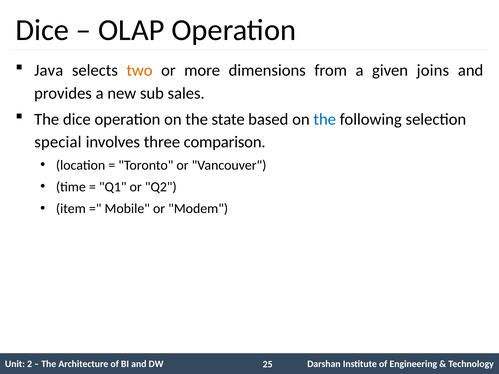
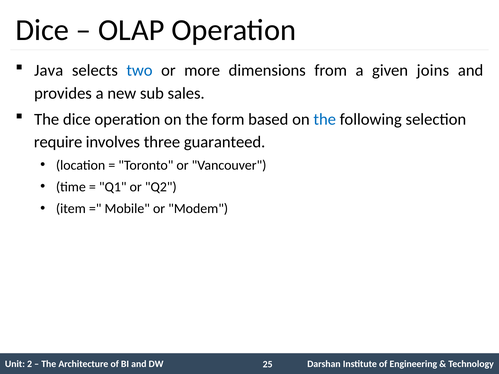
two colour: orange -> blue
state: state -> form
special: special -> require
comparison: comparison -> guaranteed
